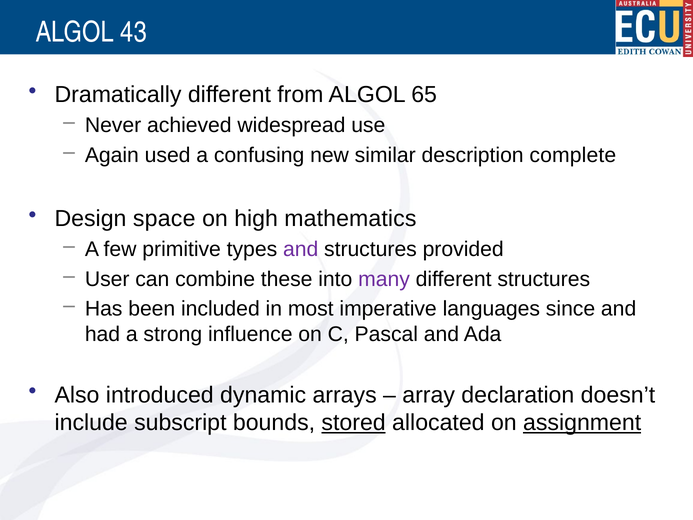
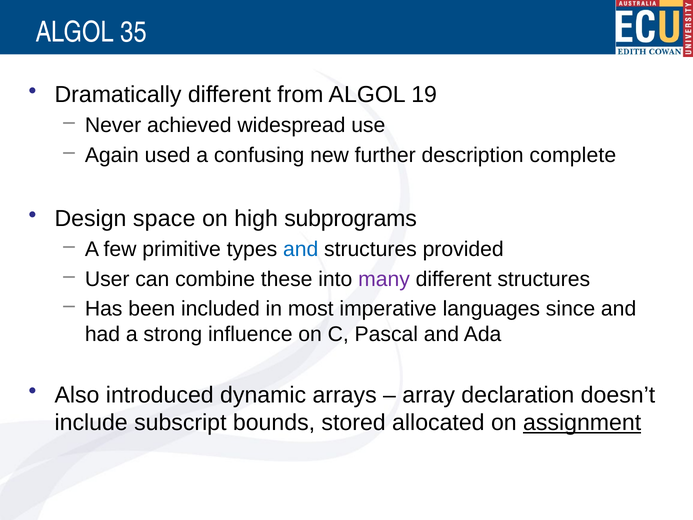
43: 43 -> 35
65: 65 -> 19
similar: similar -> further
mathematics: mathematics -> subprograms
and at (301, 249) colour: purple -> blue
stored underline: present -> none
